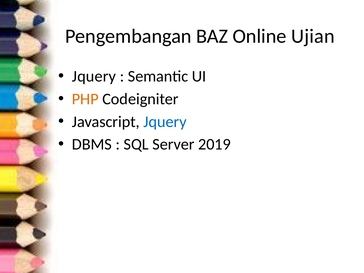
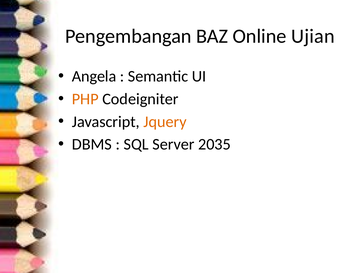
Jquery at (94, 76): Jquery -> Angela
Jquery at (165, 122) colour: blue -> orange
2019: 2019 -> 2035
